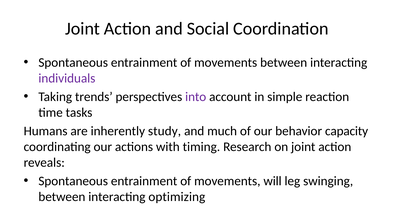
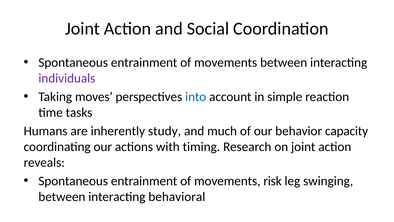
trends: trends -> moves
into at (196, 97) colour: purple -> blue
will: will -> risk
optimizing: optimizing -> behavioral
